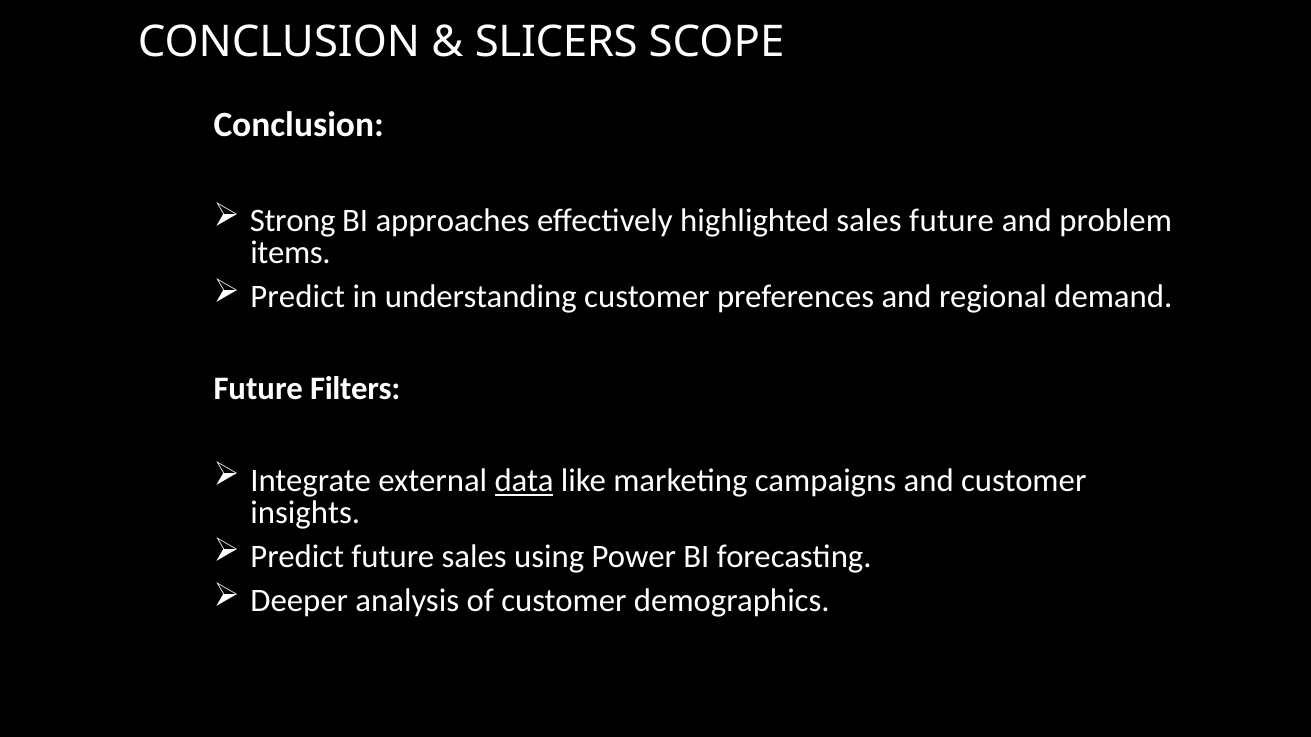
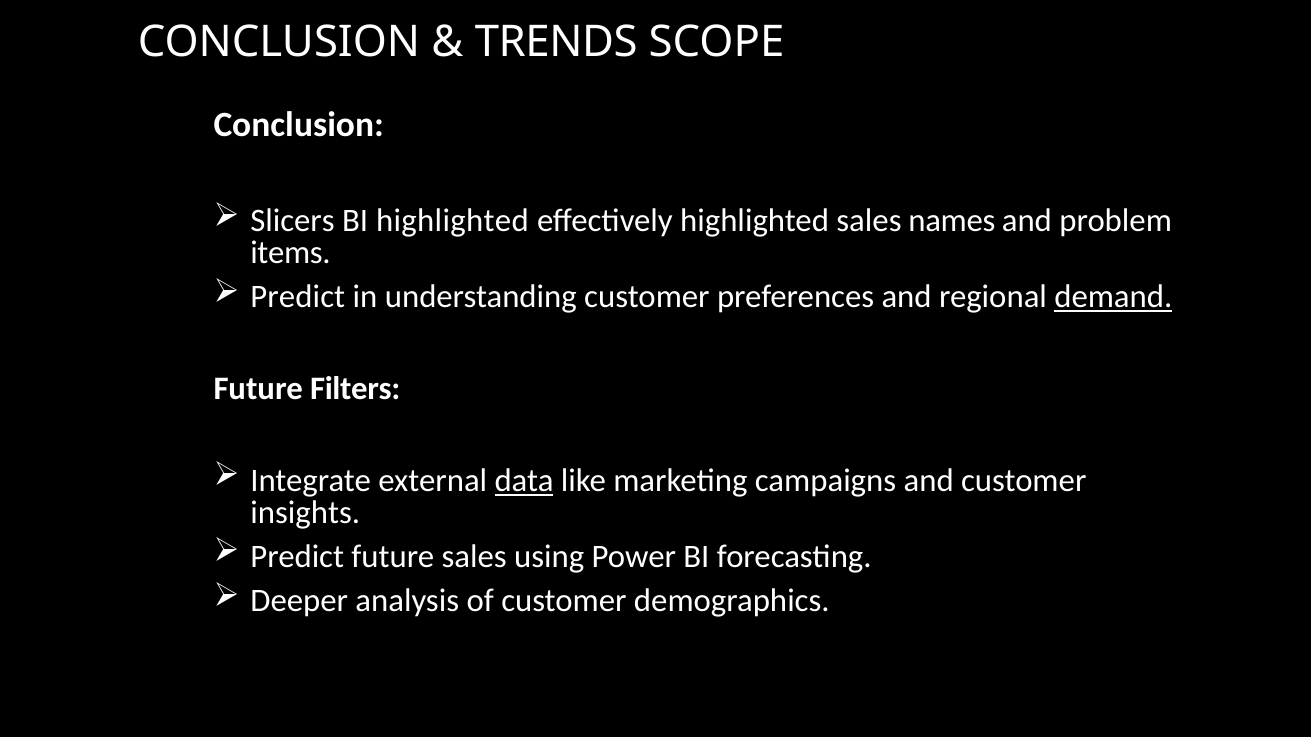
SLICERS: SLICERS -> TRENDS
Strong: Strong -> Slicers
BI approaches: approaches -> highlighted
sales future: future -> names
demand underline: none -> present
